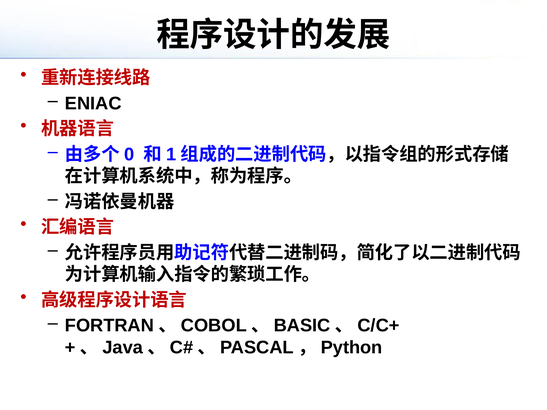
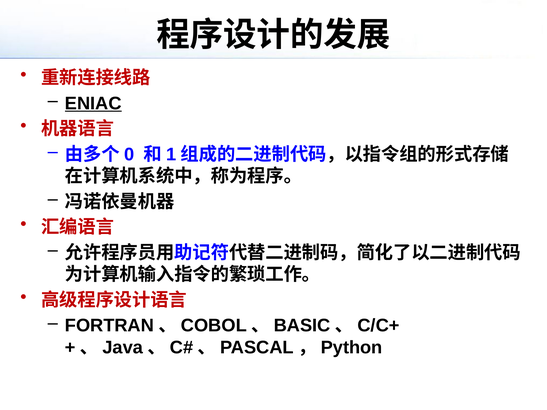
ENIAC underline: none -> present
